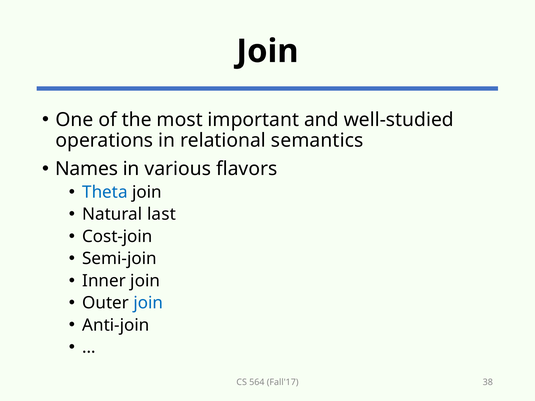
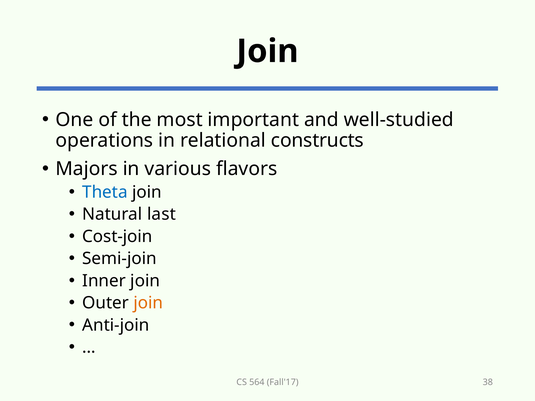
semantics: semantics -> constructs
Names: Names -> Majors
join at (148, 303) colour: blue -> orange
